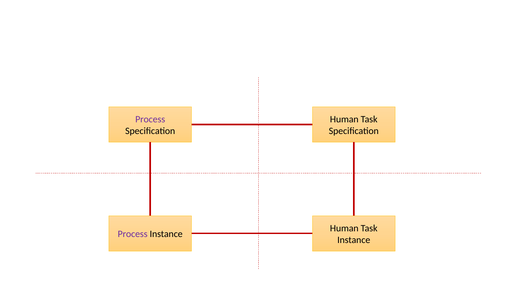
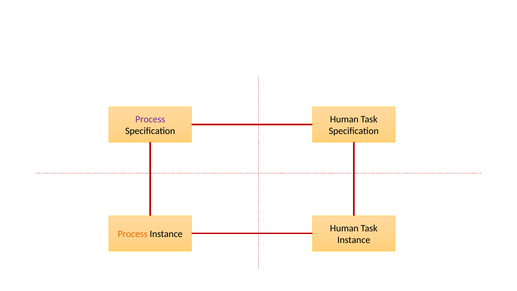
Process at (133, 234) colour: purple -> orange
